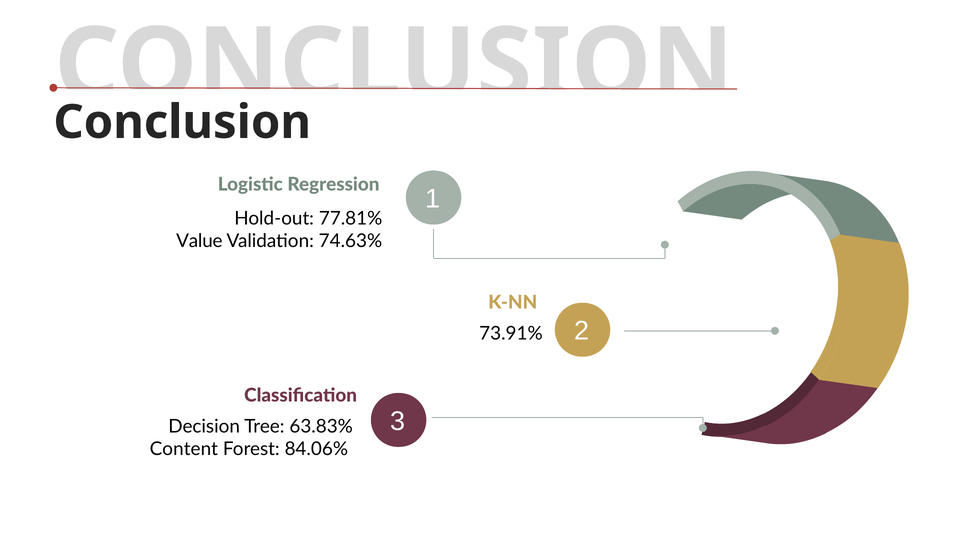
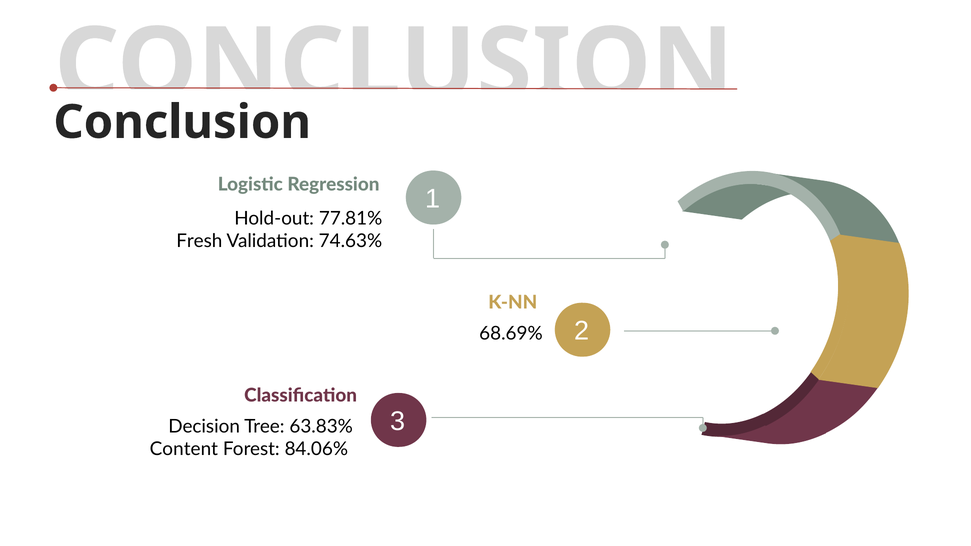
Value: Value -> Fresh
73.91%: 73.91% -> 68.69%
